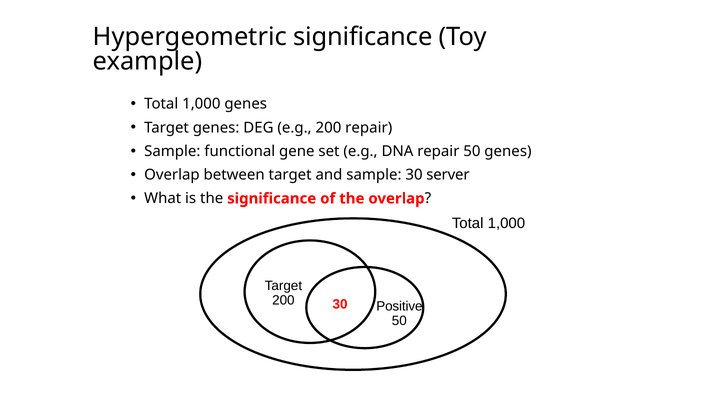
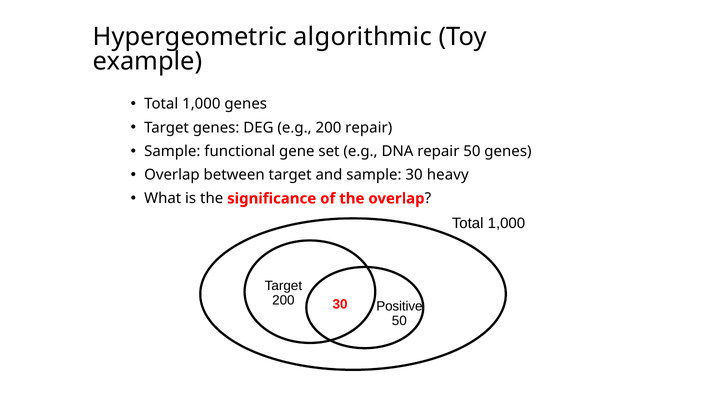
Hypergeometric significance: significance -> algorithmic
server: server -> heavy
